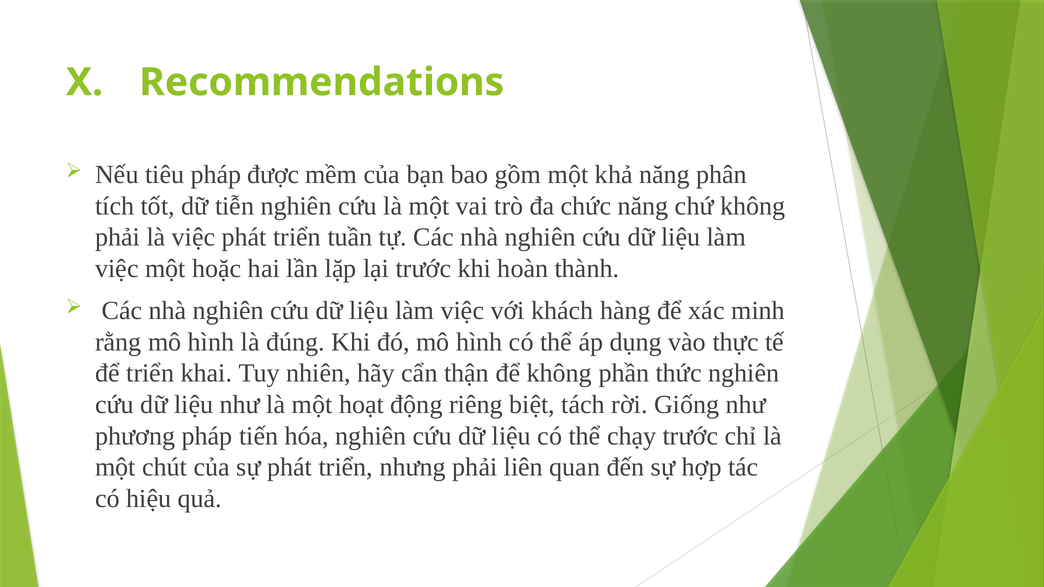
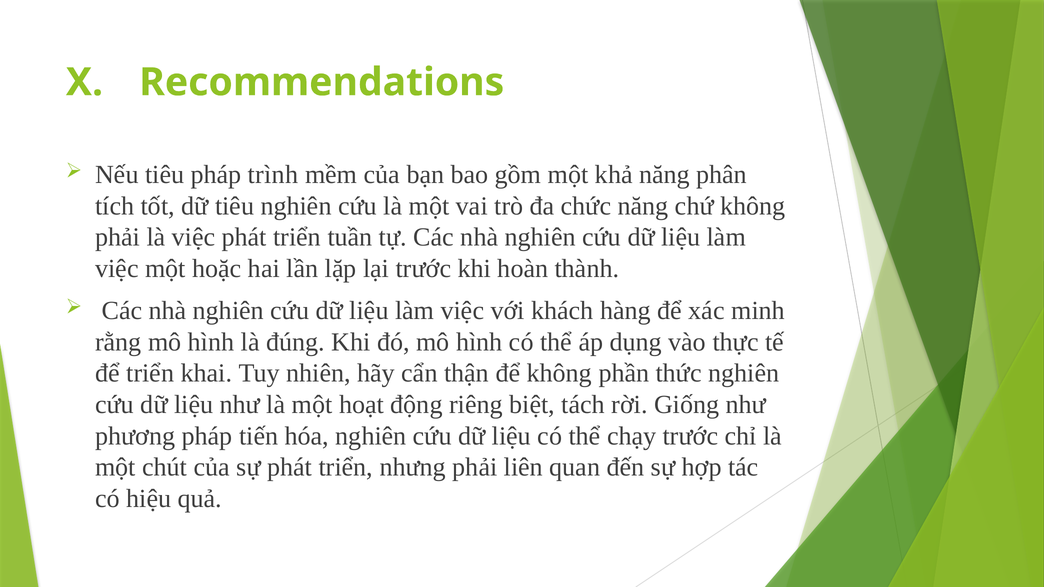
được: được -> trình
dữ tiễn: tiễn -> tiêu
